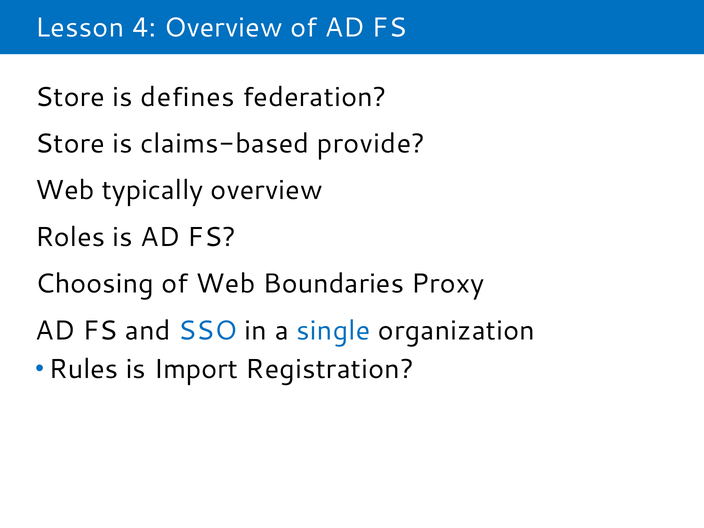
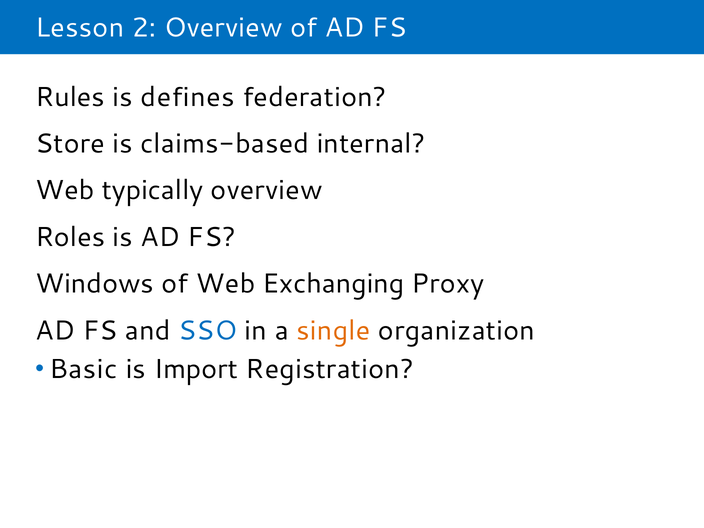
4: 4 -> 2
Store at (70, 97): Store -> Rules
provide: provide -> internal
Choosing: Choosing -> Windows
Boundaries: Boundaries -> Exchanging
single colour: blue -> orange
Rules: Rules -> Basic
